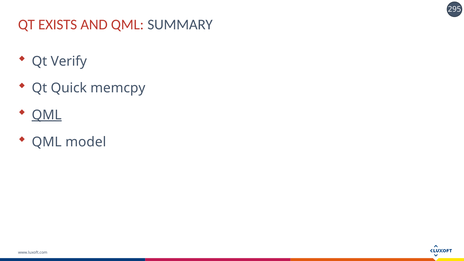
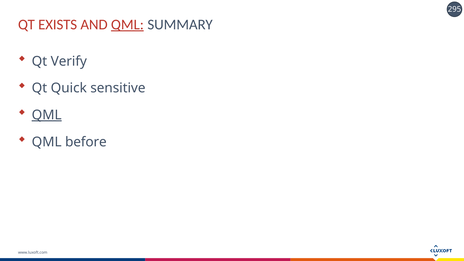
QML at (127, 24) underline: none -> present
memcpy: memcpy -> sensitive
model: model -> before
